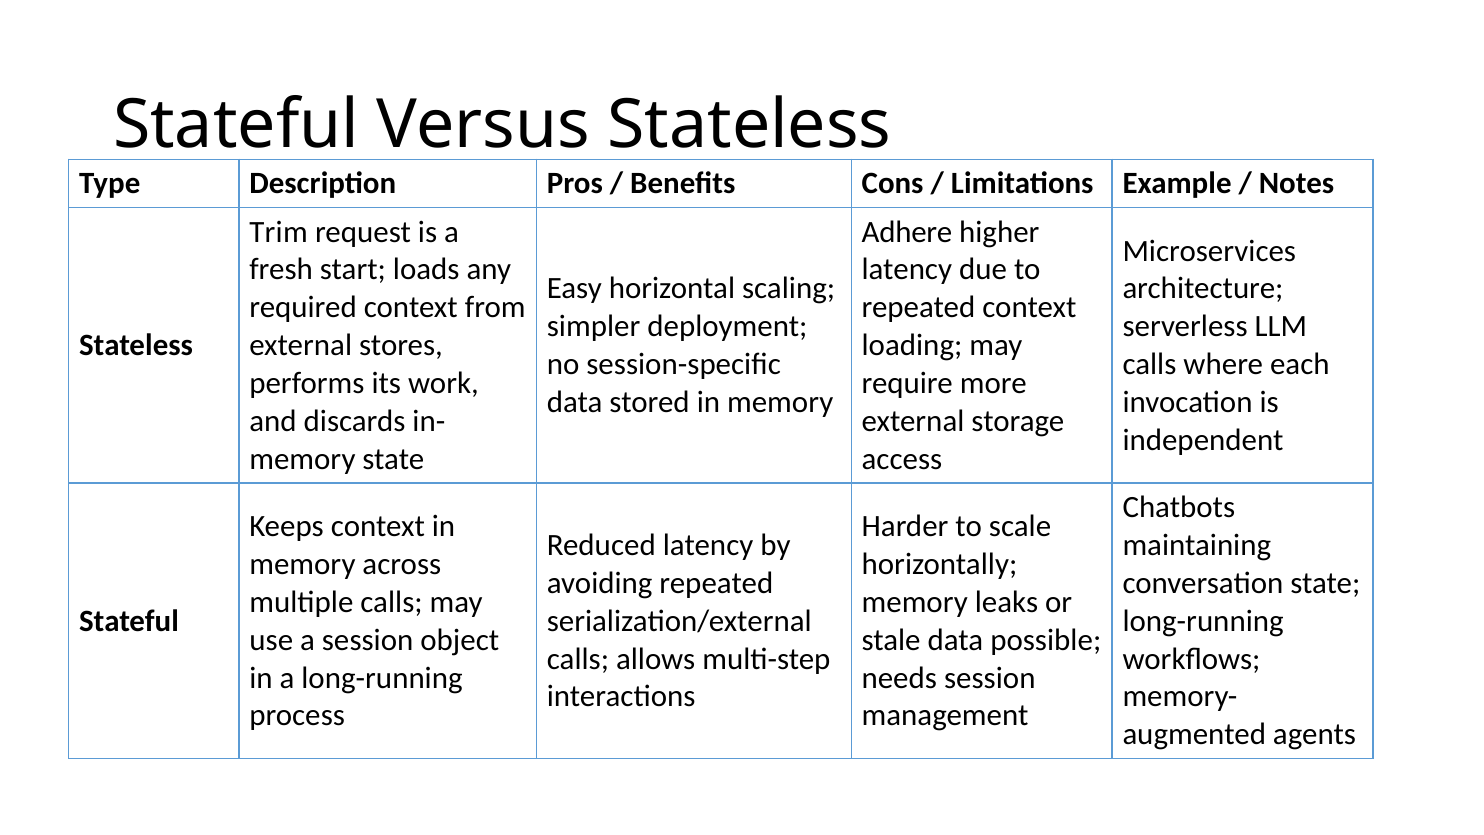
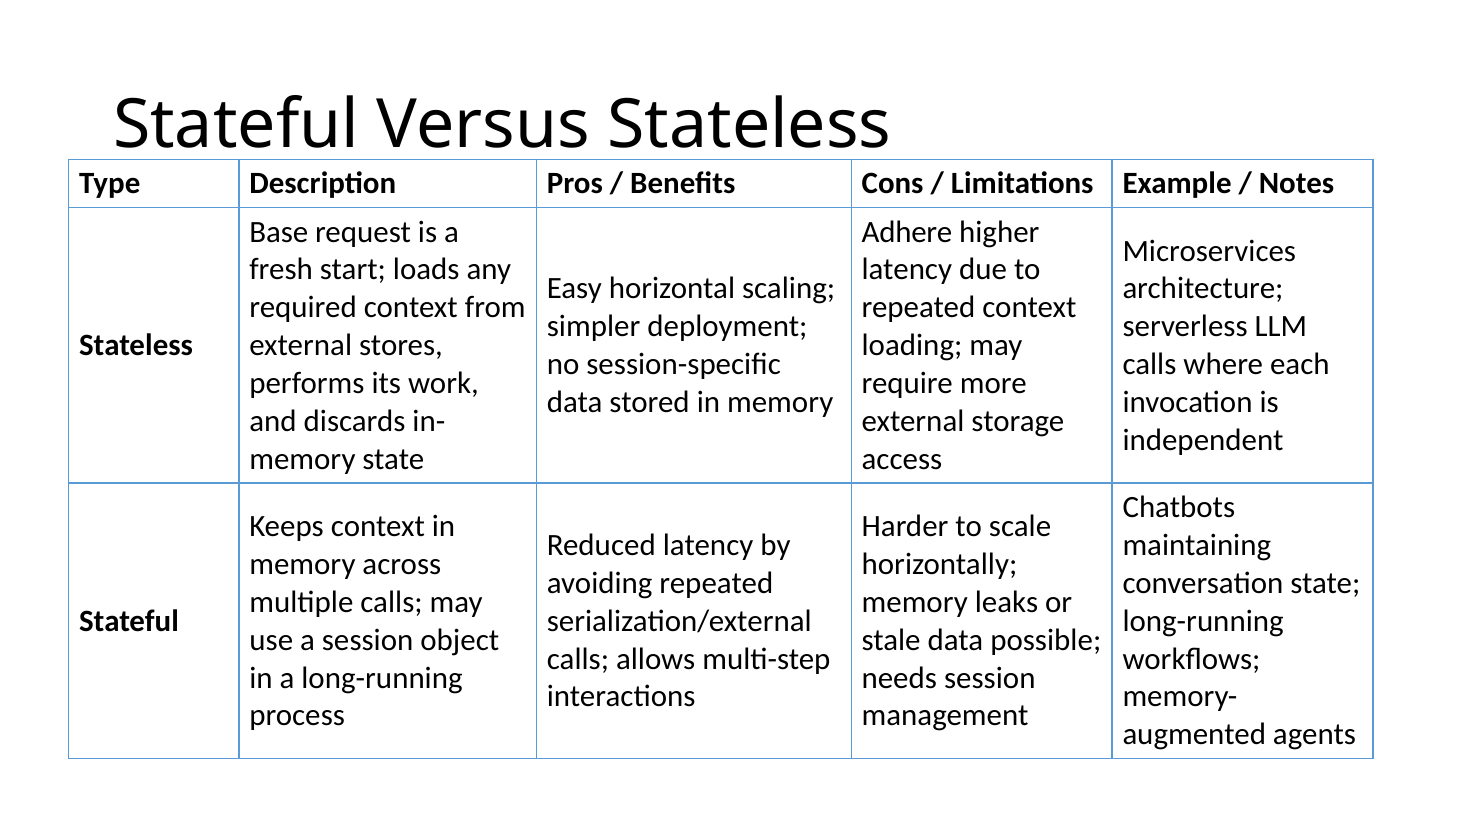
Trim: Trim -> Base
